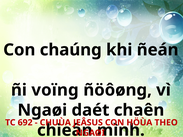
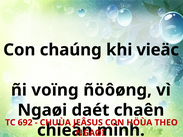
ñeán: ñeán -> vieäc
